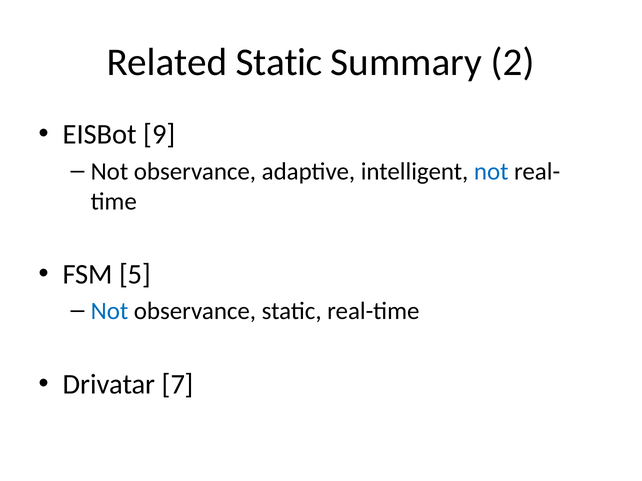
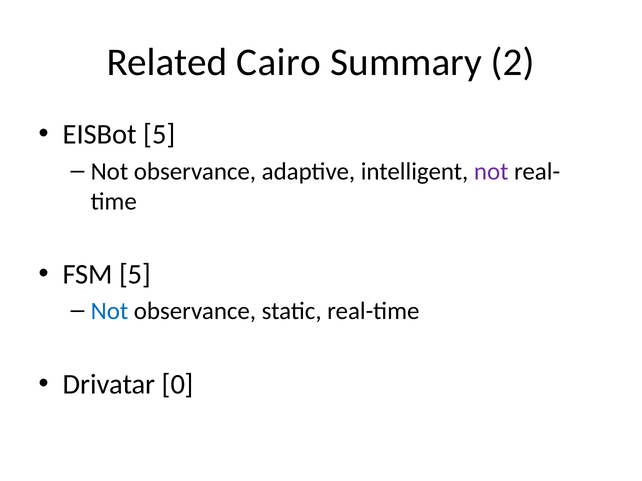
Related Static: Static -> Cairo
EISBot 9: 9 -> 5
not at (491, 172) colour: blue -> purple
7: 7 -> 0
